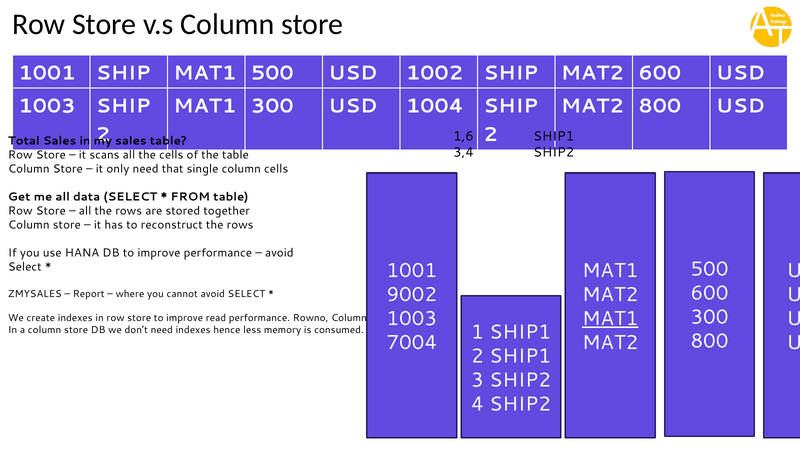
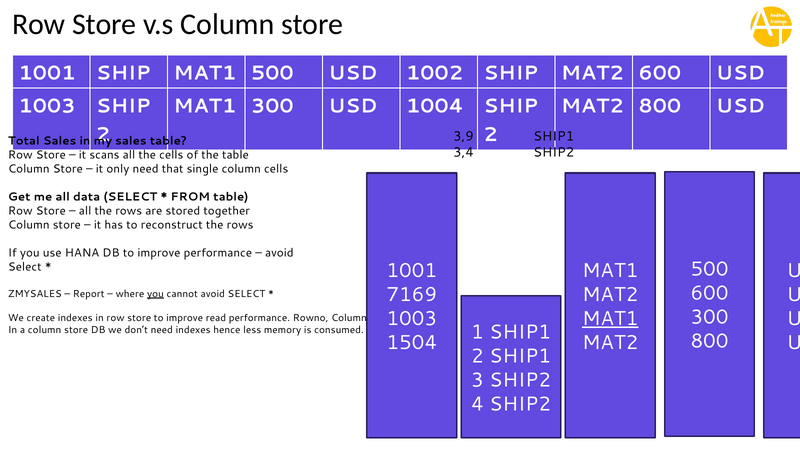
1,6: 1,6 -> 3,9
9002: 9002 -> 7169
you at (155, 294) underline: none -> present
7004: 7004 -> 1504
